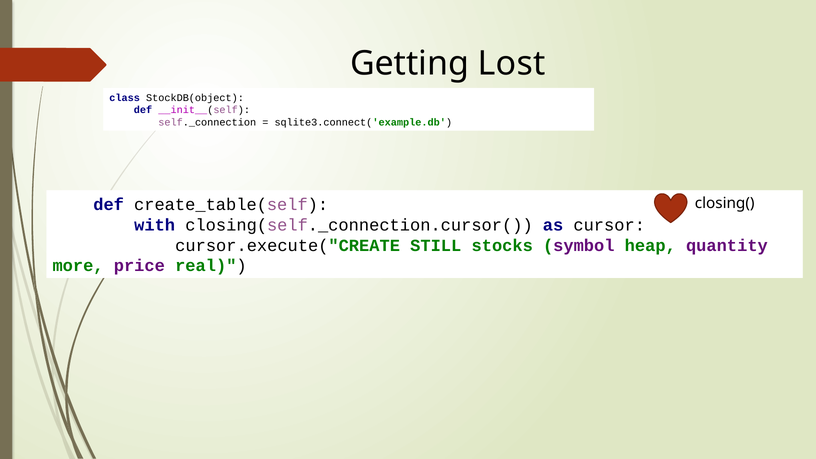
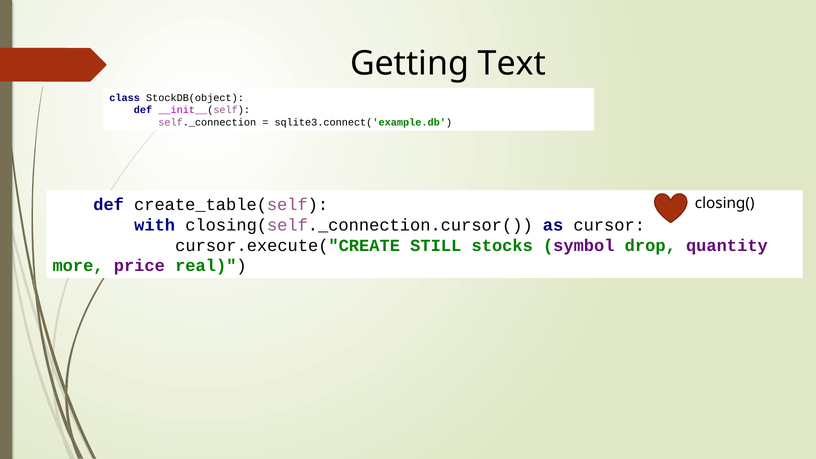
Lost: Lost -> Text
heap: heap -> drop
